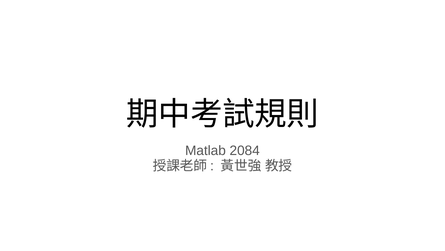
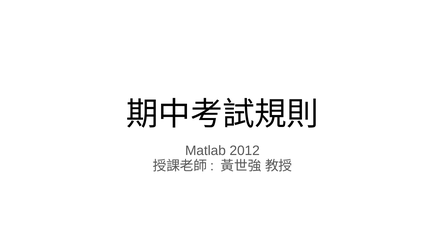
2084: 2084 -> 2012
